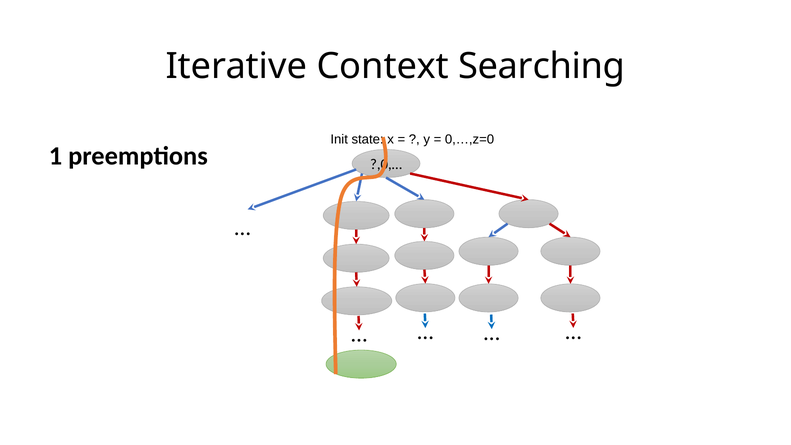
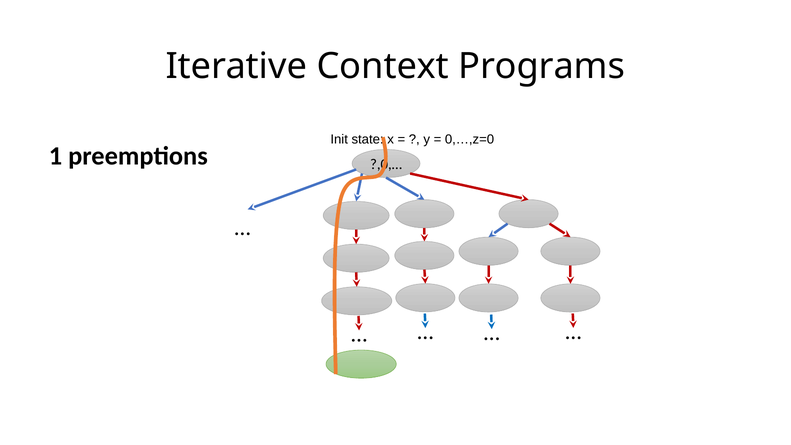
Searching: Searching -> Programs
